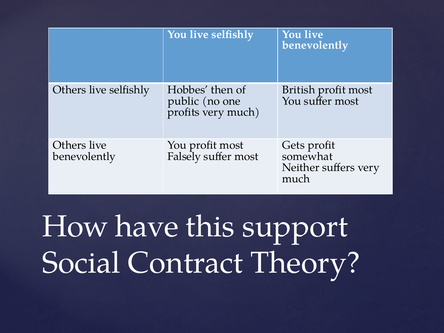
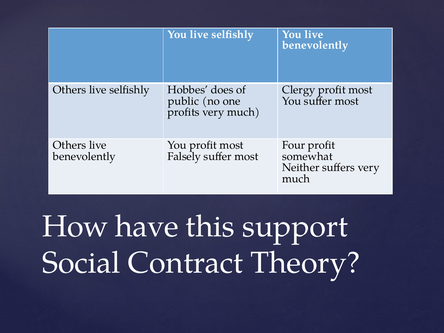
then: then -> does
British: British -> Clergy
Gets: Gets -> Four
